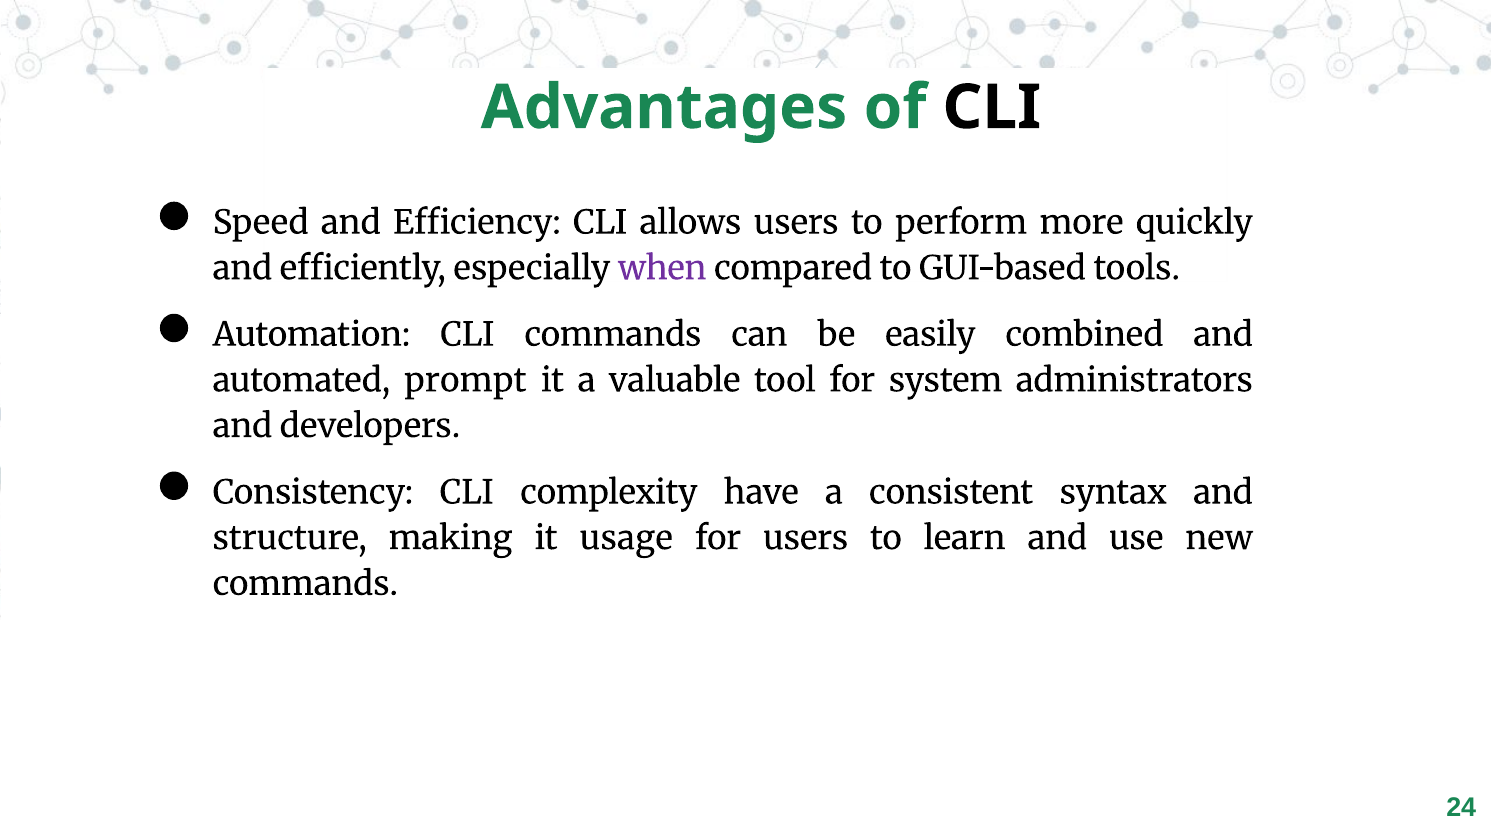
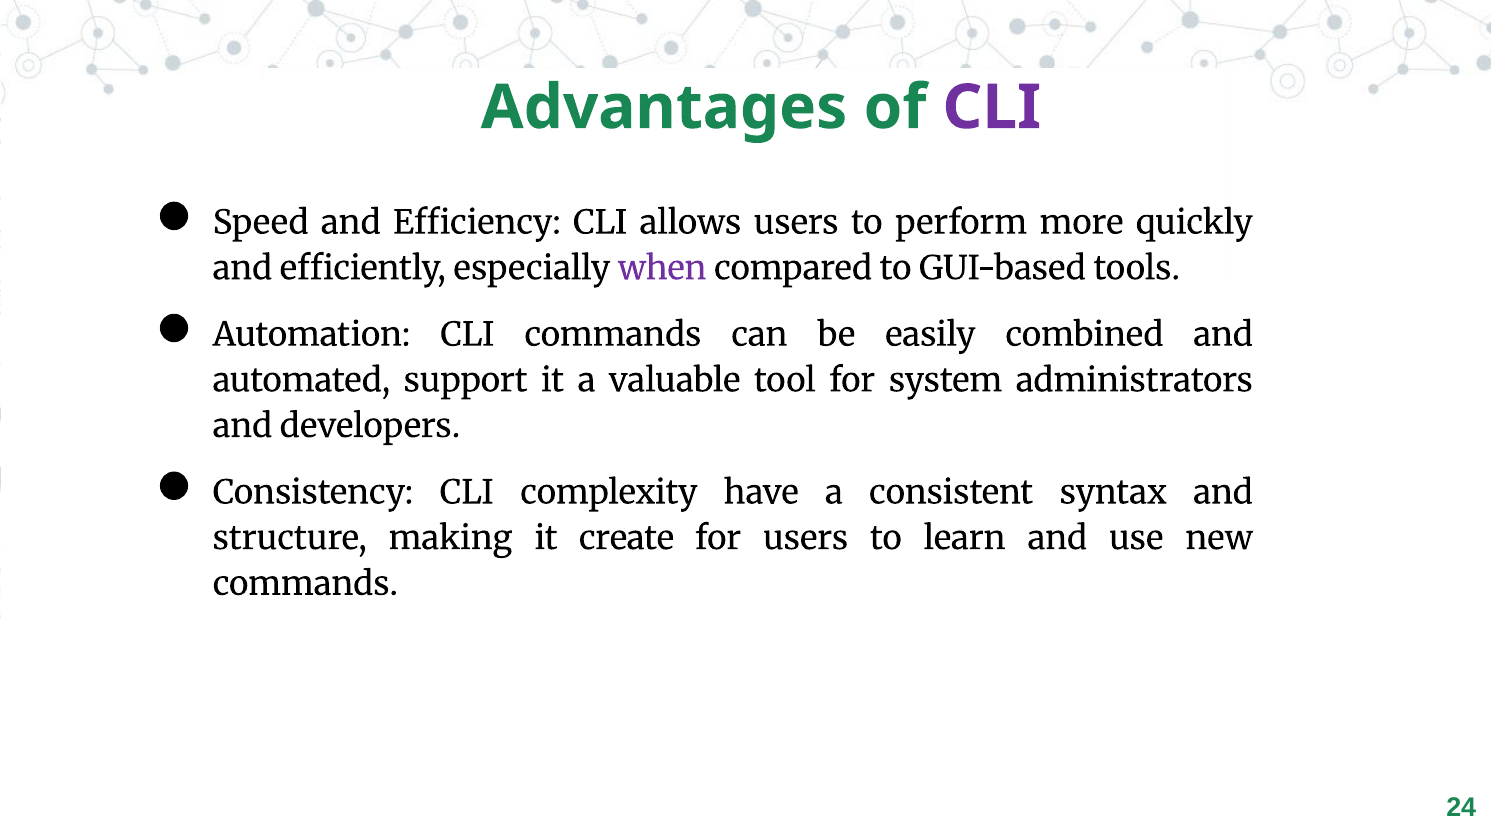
CLI at (992, 108) colour: black -> purple
prompt: prompt -> support
usage: usage -> create
